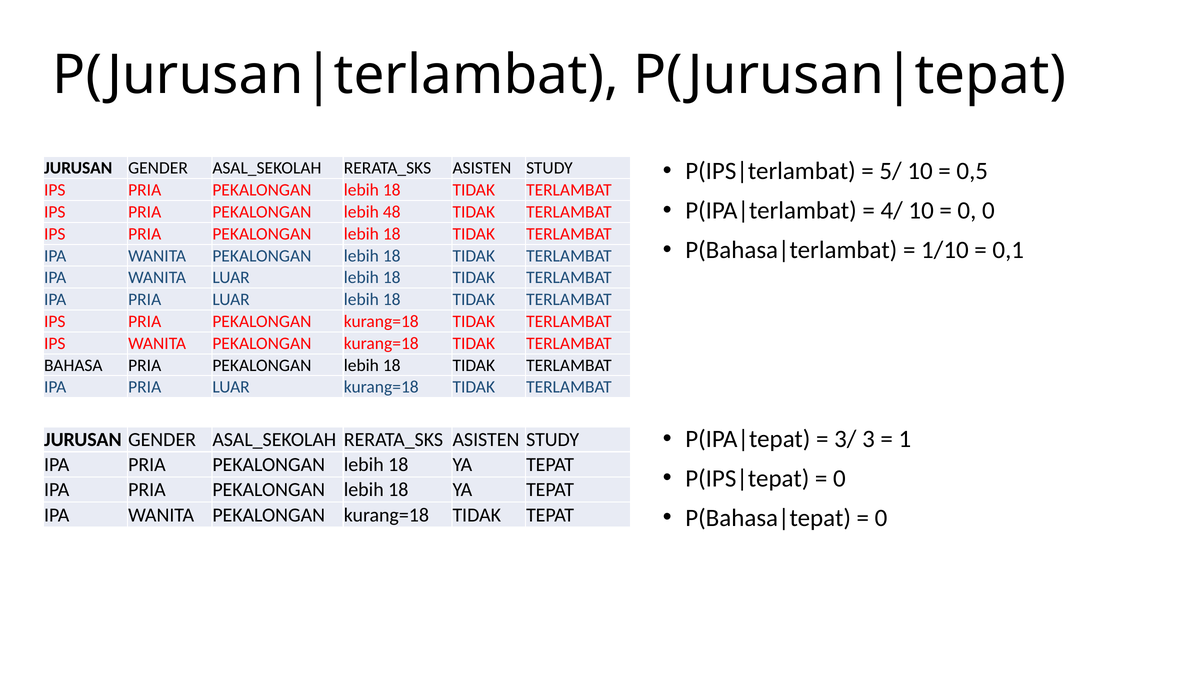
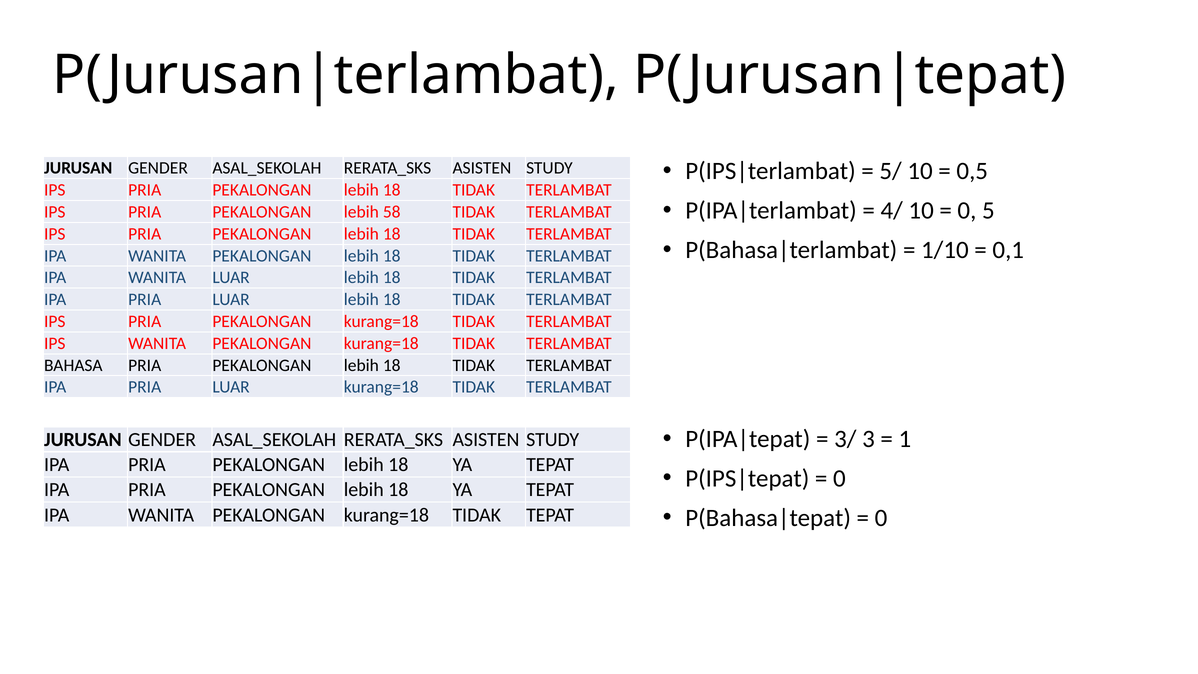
0 0: 0 -> 5
48: 48 -> 58
